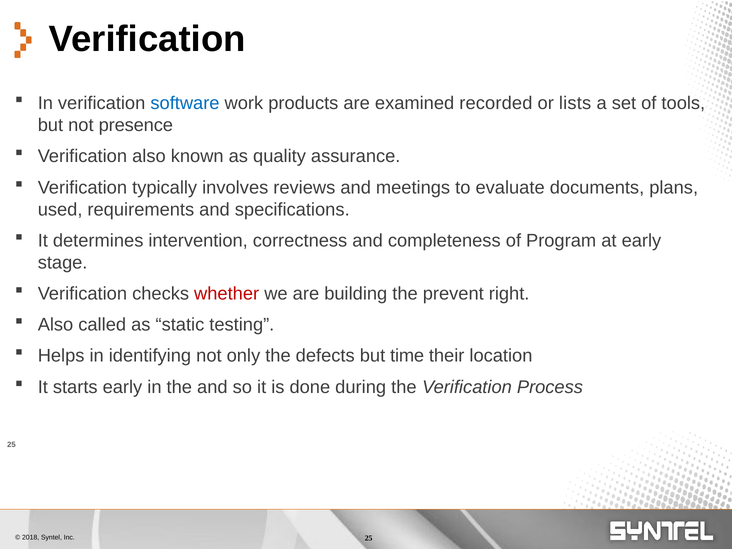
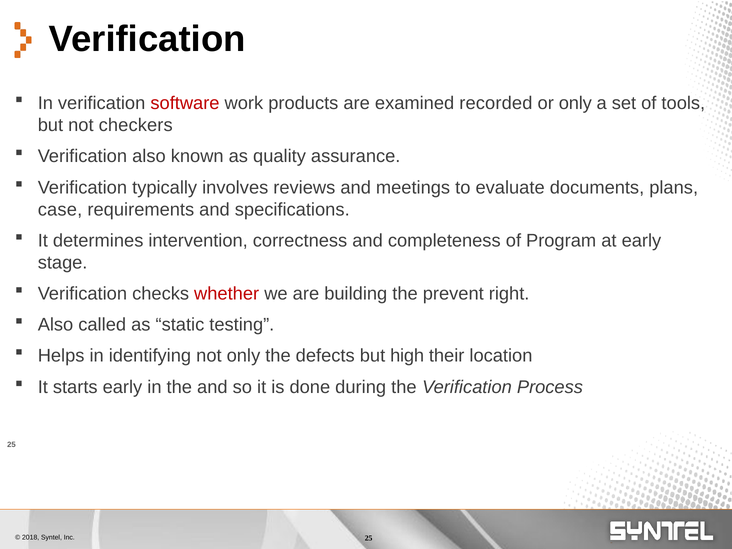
software colour: blue -> red
or lists: lists -> only
presence: presence -> checkers
used: used -> case
time: time -> high
